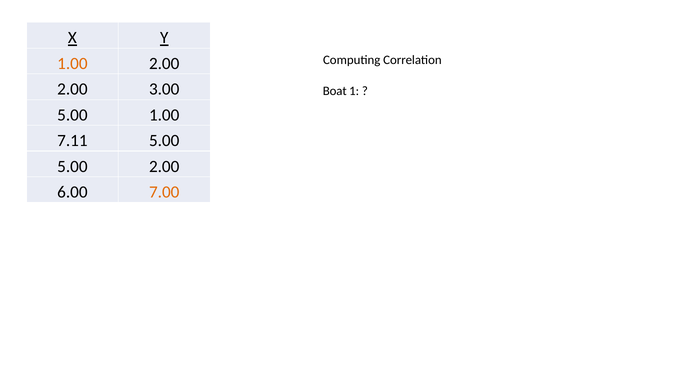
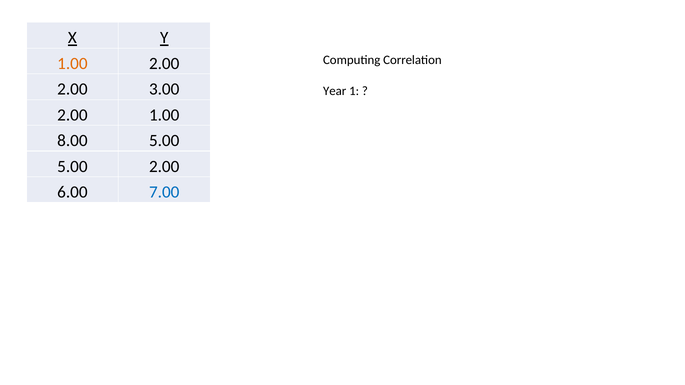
Boat: Boat -> Year
5.00 at (72, 115): 5.00 -> 2.00
7.11: 7.11 -> 8.00
7.00 colour: orange -> blue
